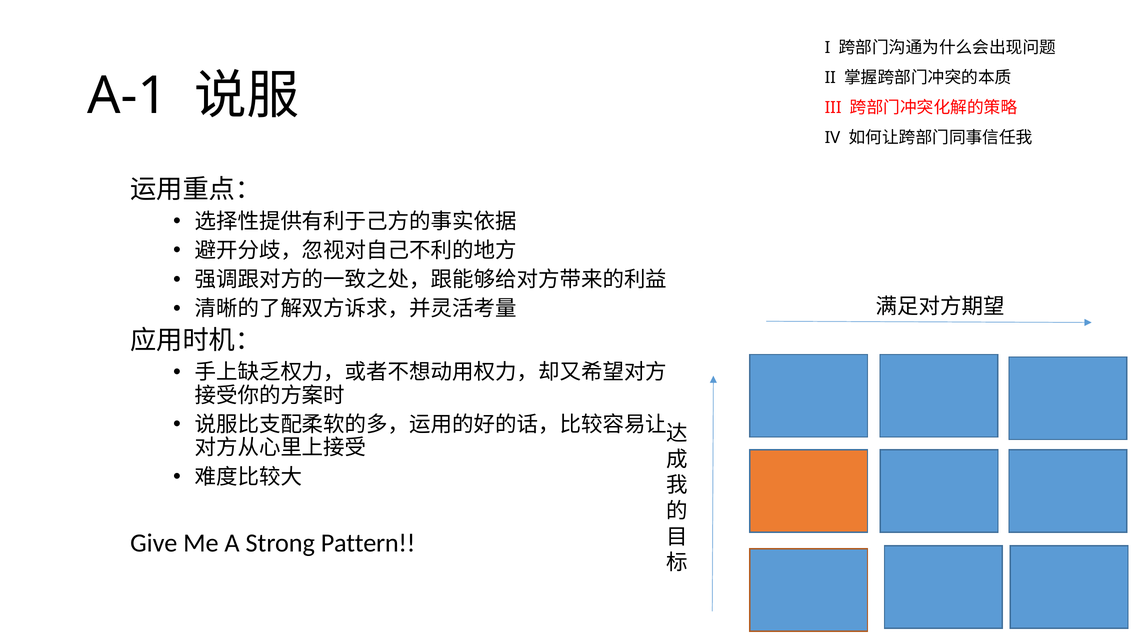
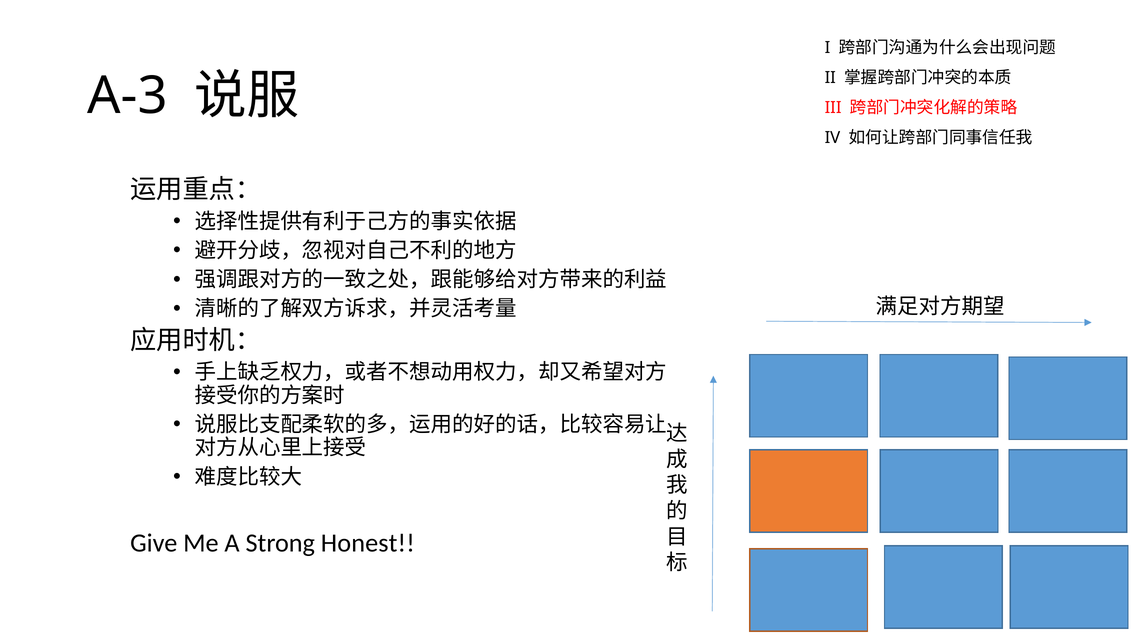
A-1: A-1 -> A-3
Pattern: Pattern -> Honest
